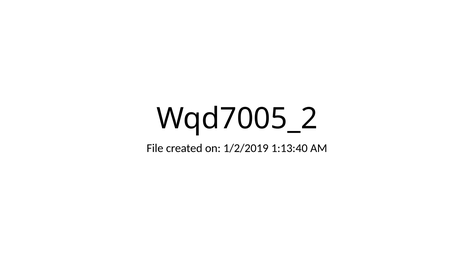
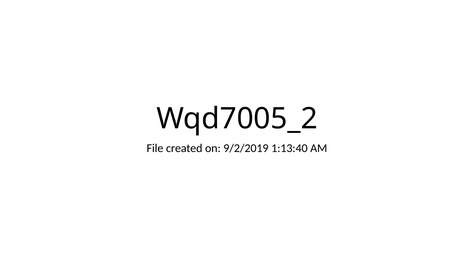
1/2/2019: 1/2/2019 -> 9/2/2019
